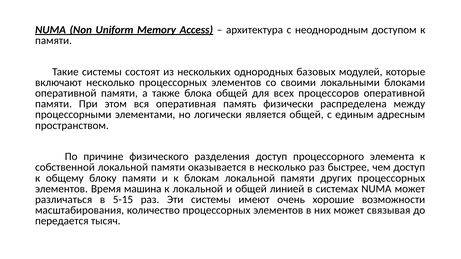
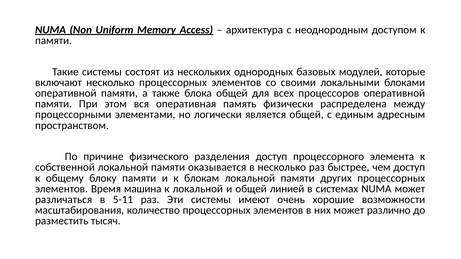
5-15: 5-15 -> 5-11
связывая: связывая -> различно
передается: передается -> разместить
